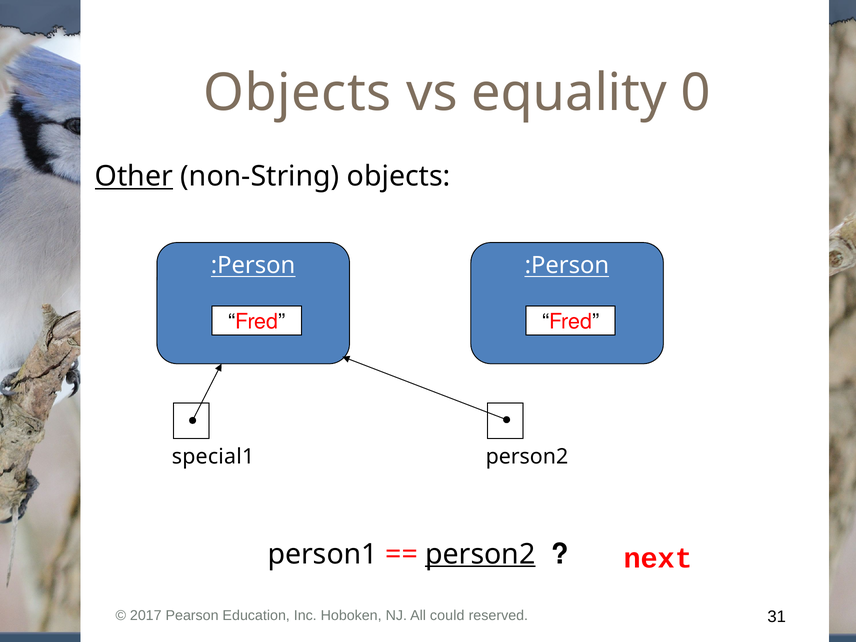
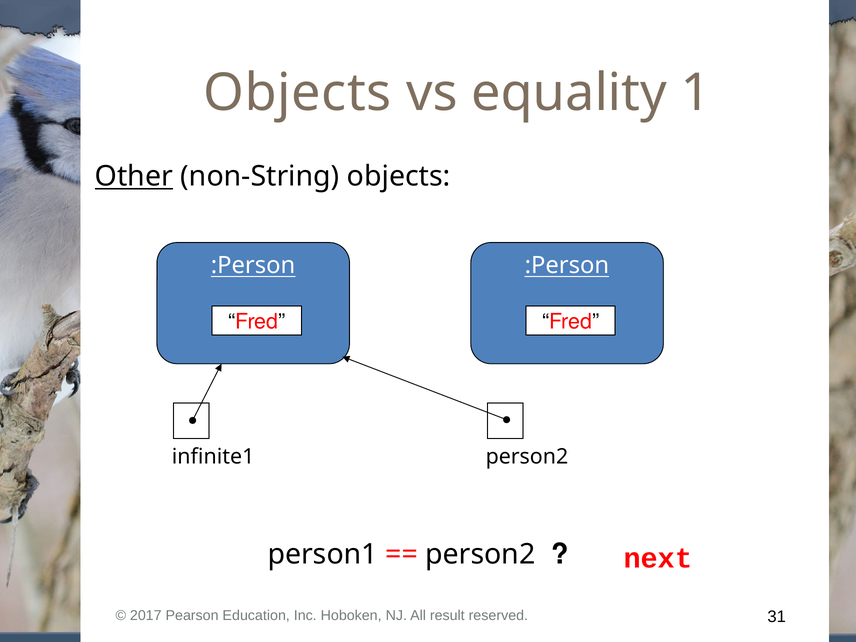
0: 0 -> 1
special1: special1 -> infinite1
person2 at (480, 554) underline: present -> none
could: could -> result
